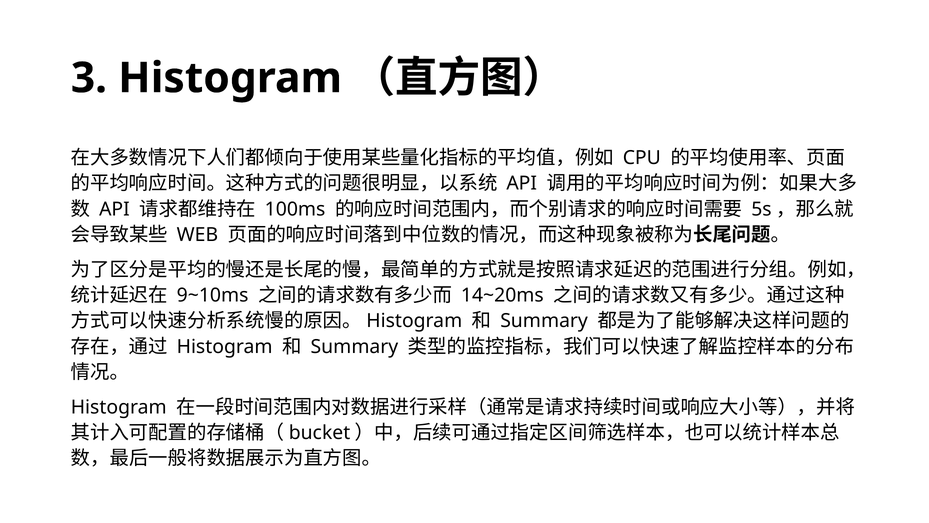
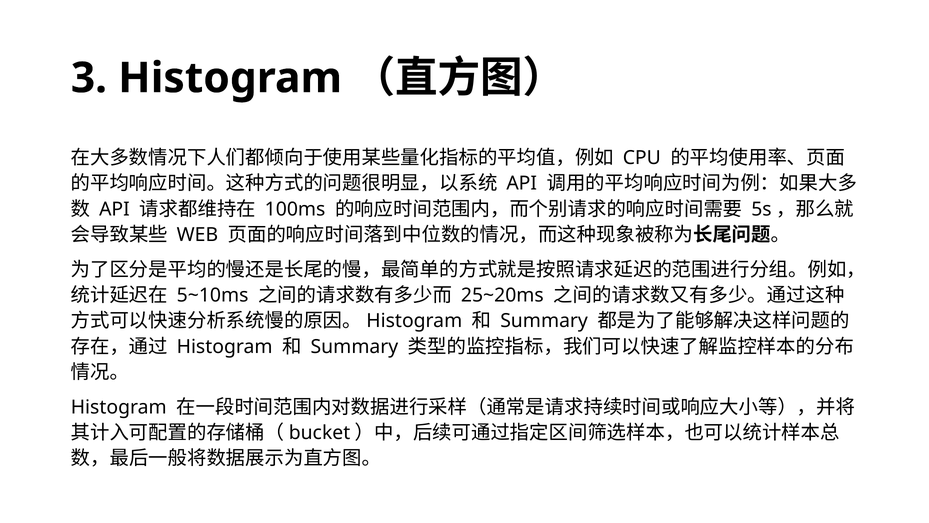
9~10ms: 9~10ms -> 5~10ms
14~20ms: 14~20ms -> 25~20ms
